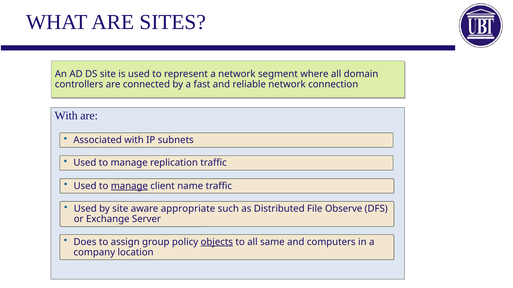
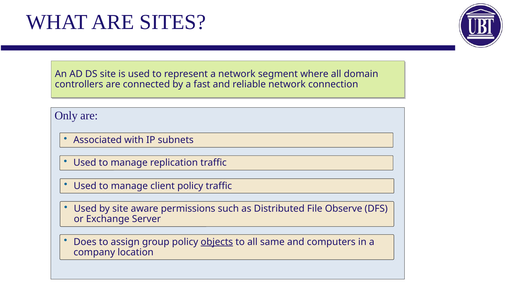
With at (66, 116): With -> Only
manage at (129, 186) underline: present -> none
client name: name -> policy
appropriate: appropriate -> permissions
